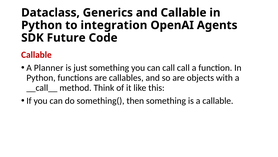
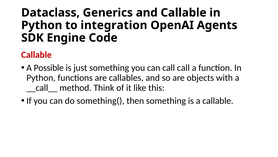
Future: Future -> Engine
Planner: Planner -> Possible
